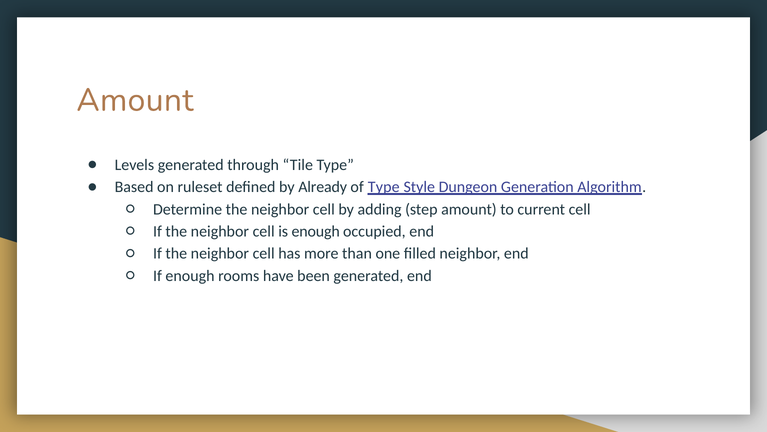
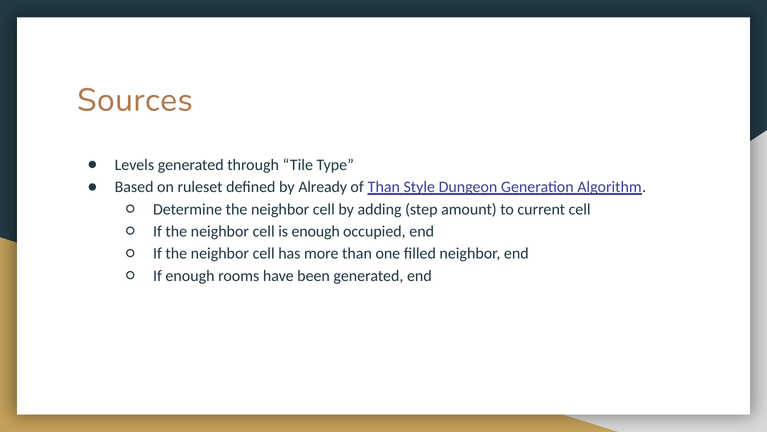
Amount at (135, 100): Amount -> Sources
of Type: Type -> Than
